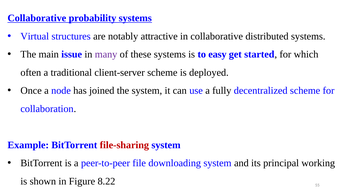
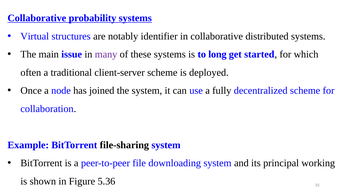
attractive: attractive -> identifier
easy: easy -> long
file-sharing colour: red -> black
8.22: 8.22 -> 5.36
